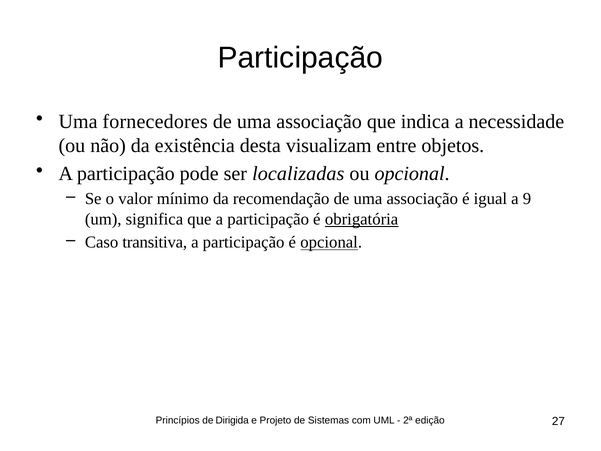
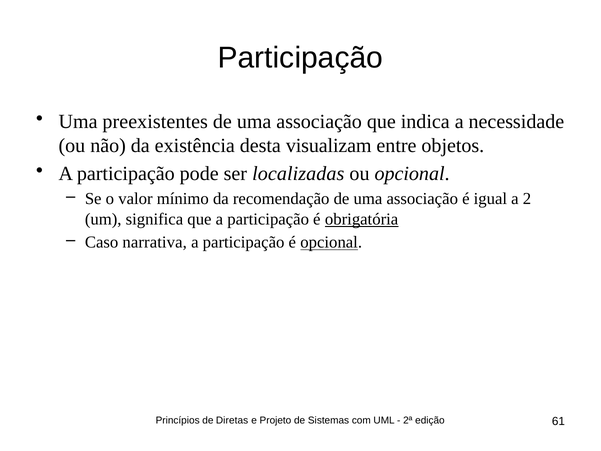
fornecedores: fornecedores -> preexistentes
9: 9 -> 2
transitiva: transitiva -> narrativa
Dirigida: Dirigida -> Diretas
27: 27 -> 61
